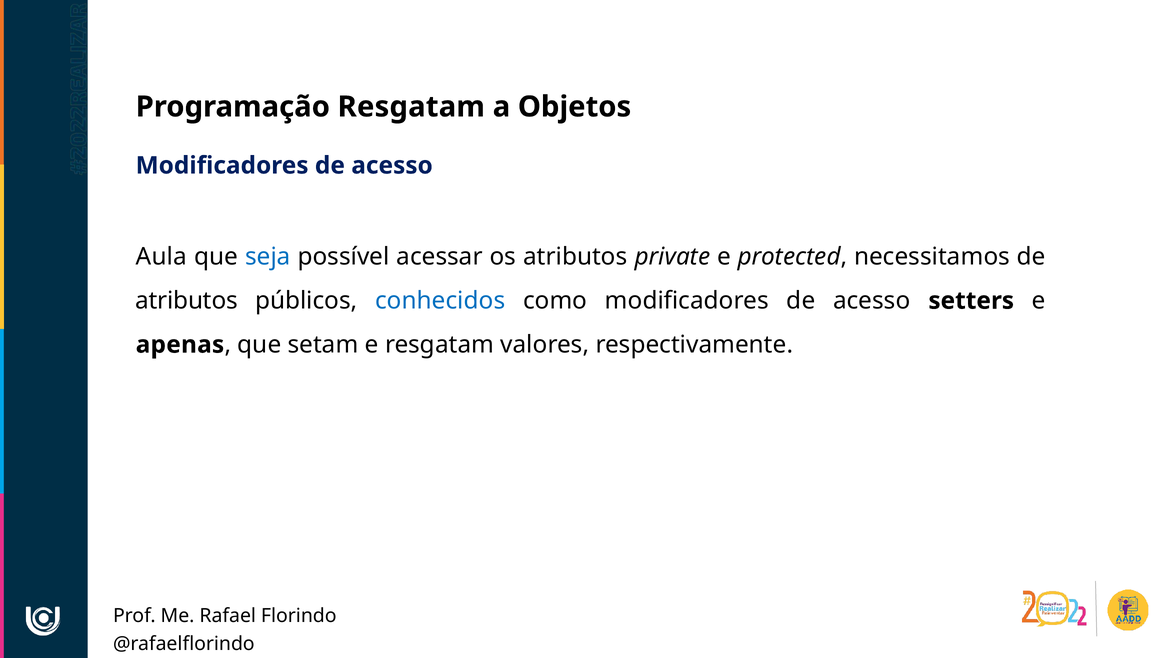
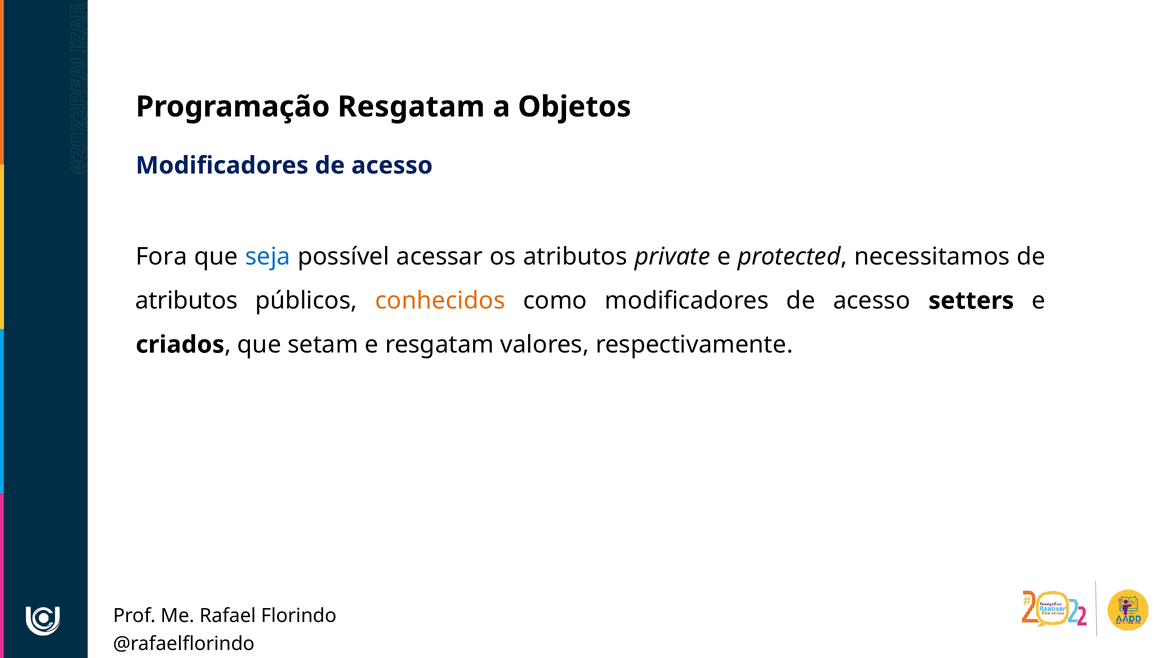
Aula: Aula -> Fora
conhecidos colour: blue -> orange
apenas: apenas -> criados
